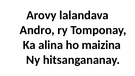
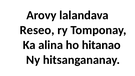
Andro: Andro -> Reseo
maizina: maizina -> hitanao
